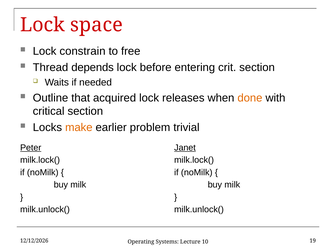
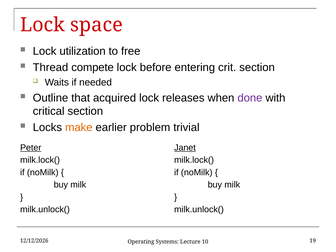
constrain: constrain -> utilization
depends: depends -> compete
done colour: orange -> purple
